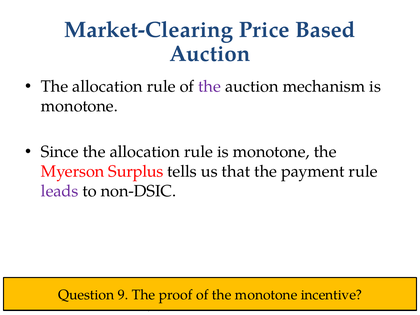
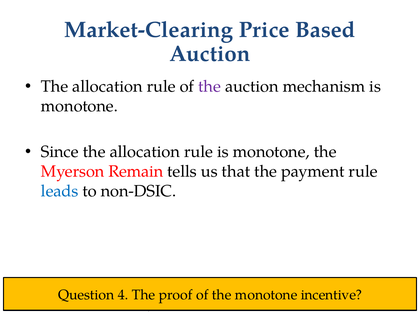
Surplus: Surplus -> Remain
leads colour: purple -> blue
9: 9 -> 4
